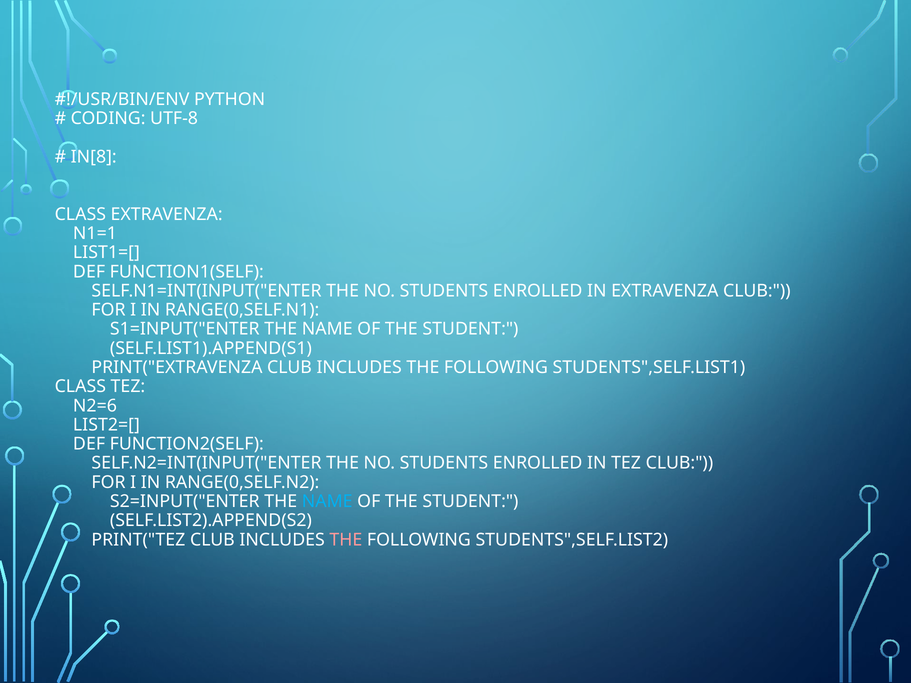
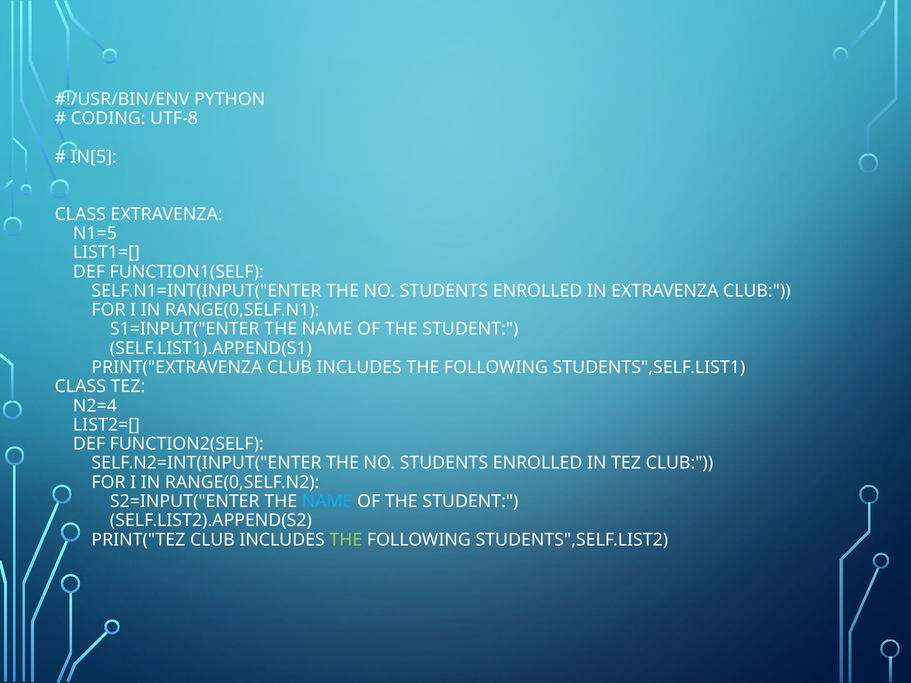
IN[8: IN[8 -> IN[5
N1=1: N1=1 -> N1=5
N2=6: N2=6 -> N2=4
THE at (346, 540) colour: pink -> light green
